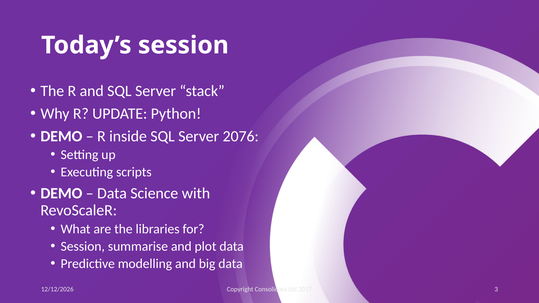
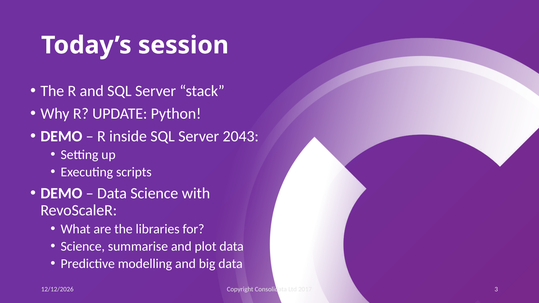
2076: 2076 -> 2043
Session at (83, 246): Session -> Science
